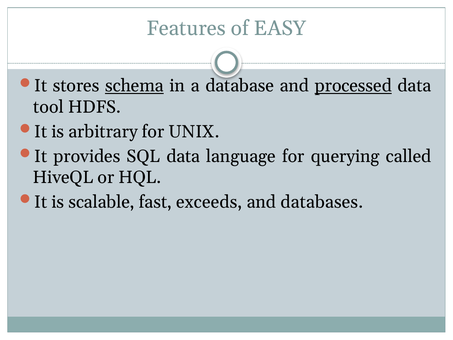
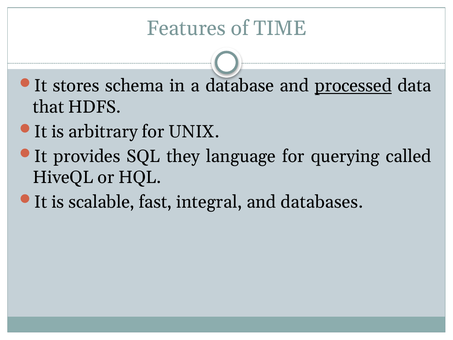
EASY: EASY -> TIME
schema underline: present -> none
tool: tool -> that
SQL data: data -> they
exceeds: exceeds -> integral
